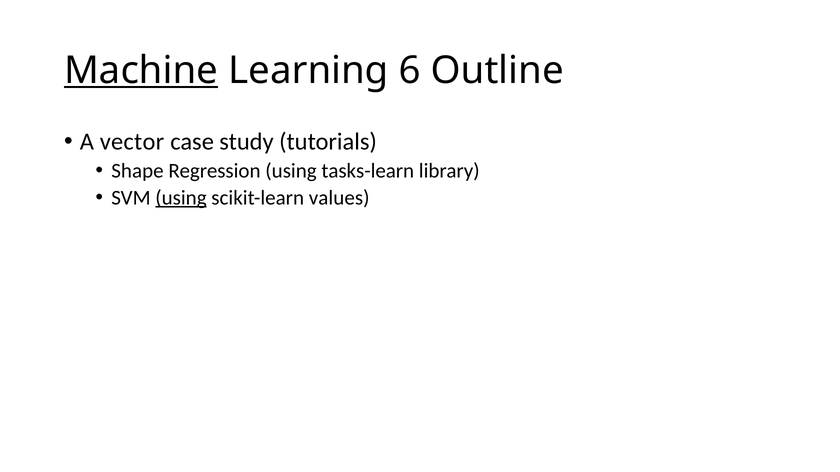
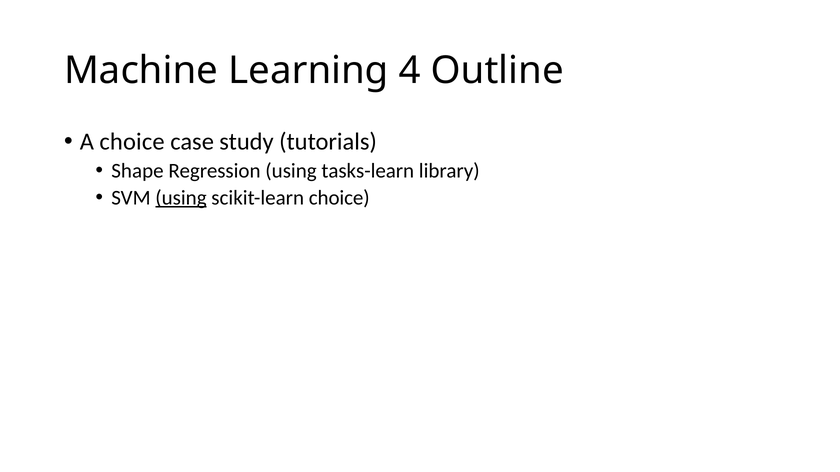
Machine underline: present -> none
6: 6 -> 4
A vector: vector -> choice
scikit-learn values: values -> choice
